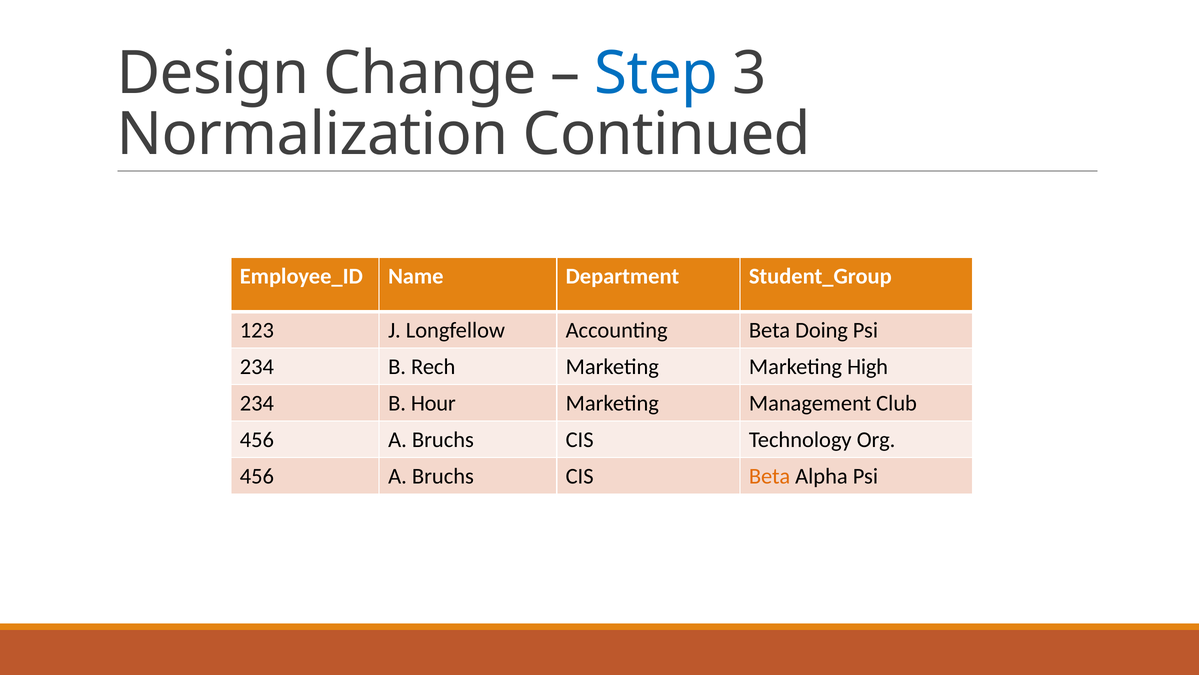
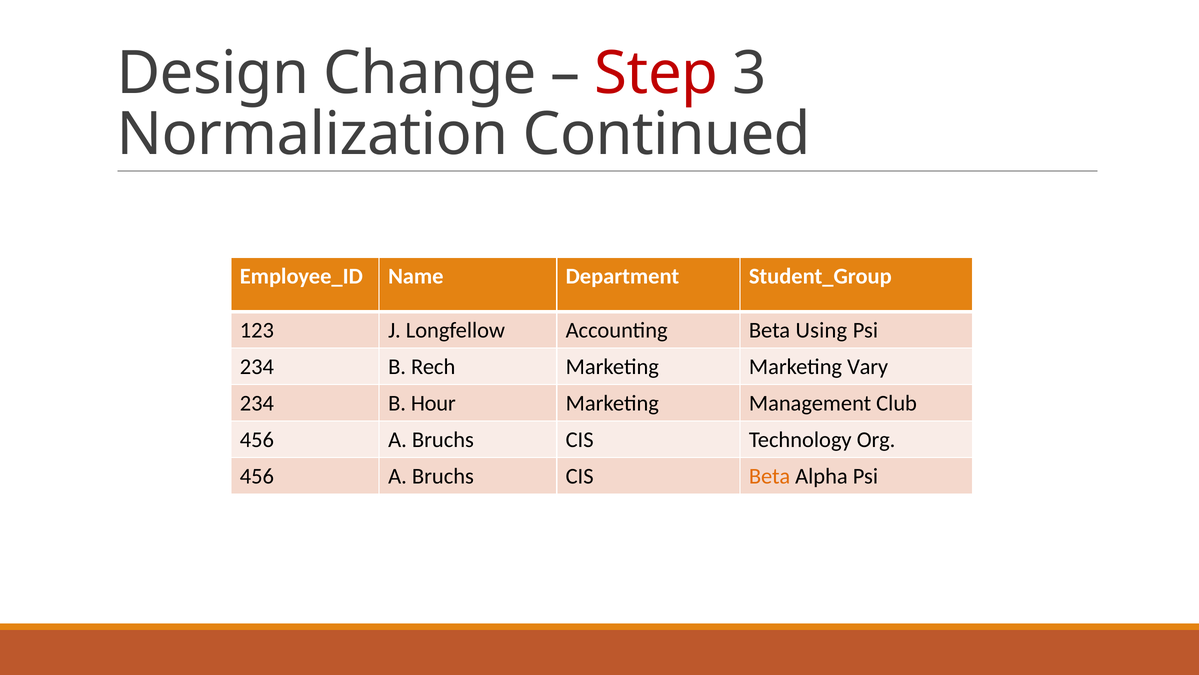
Step colour: blue -> red
Doing: Doing -> Using
High: High -> Vary
